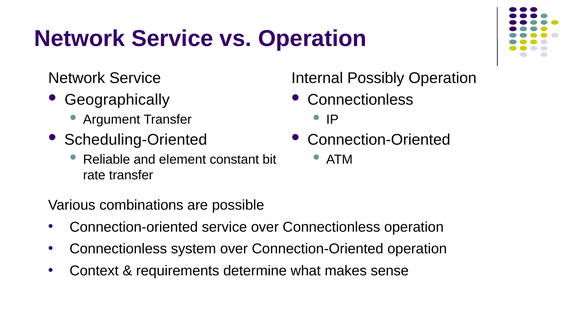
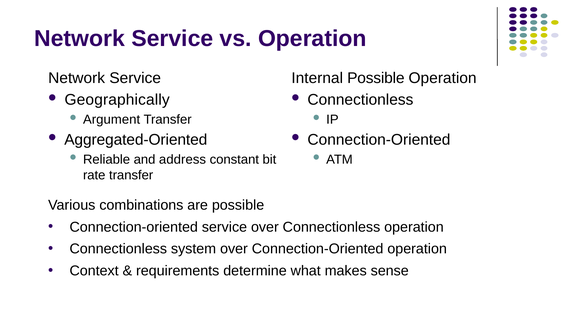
Internal Possibly: Possibly -> Possible
Scheduling-Oriented: Scheduling-Oriented -> Aggregated-Oriented
element: element -> address
